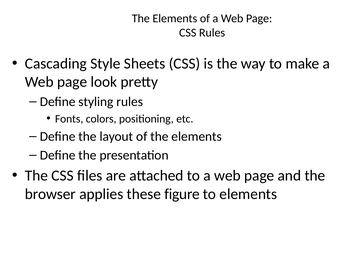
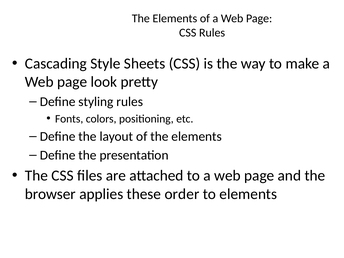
figure: figure -> order
